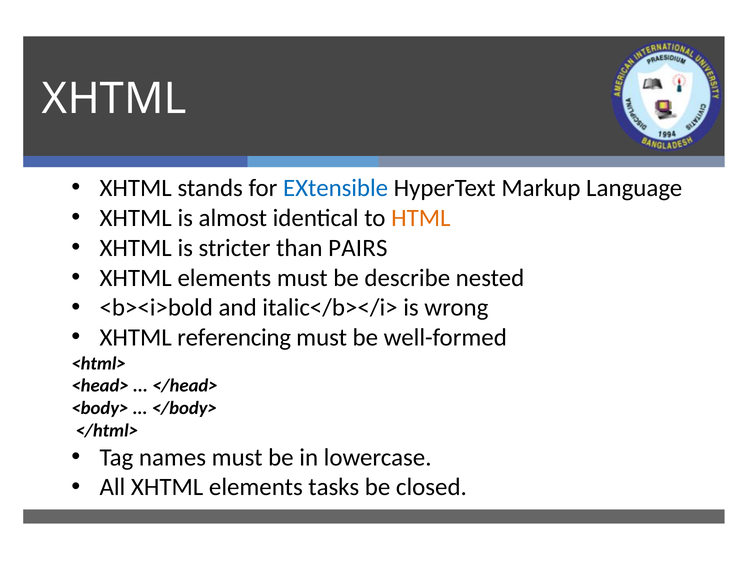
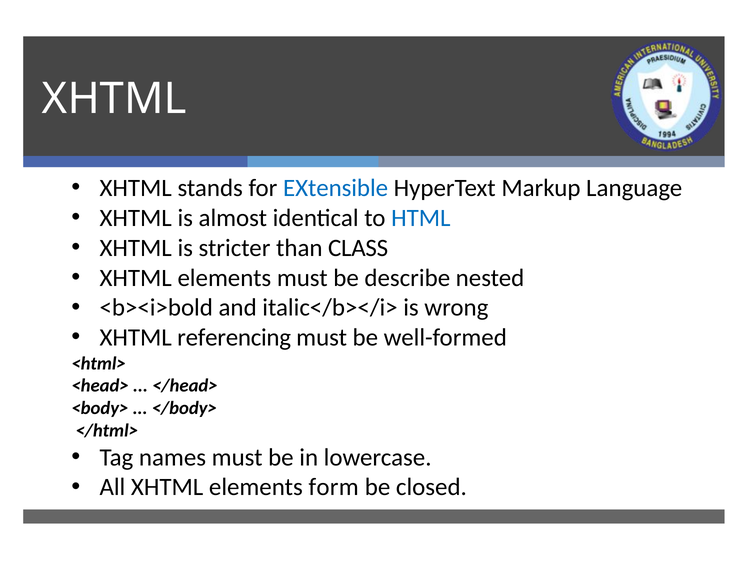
HTML colour: orange -> blue
PAIRS: PAIRS -> CLASS
tasks: tasks -> form
